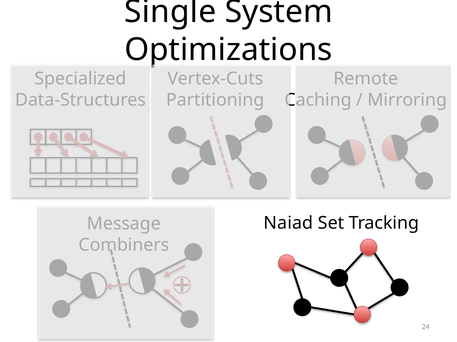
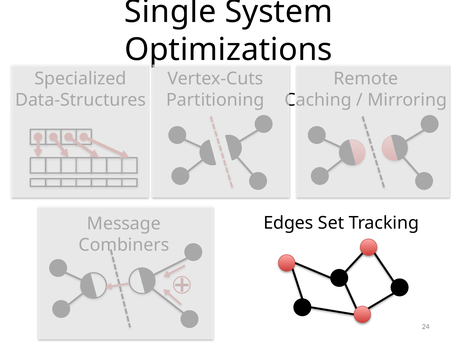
Naiad: Naiad -> Edges
